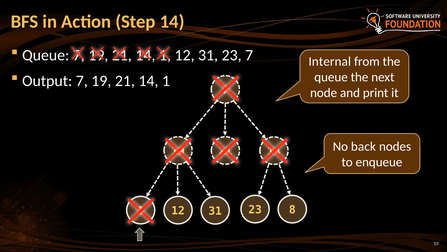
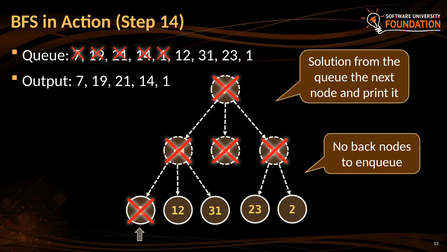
23 7: 7 -> 1
Internal: Internal -> Solution
8: 8 -> 2
